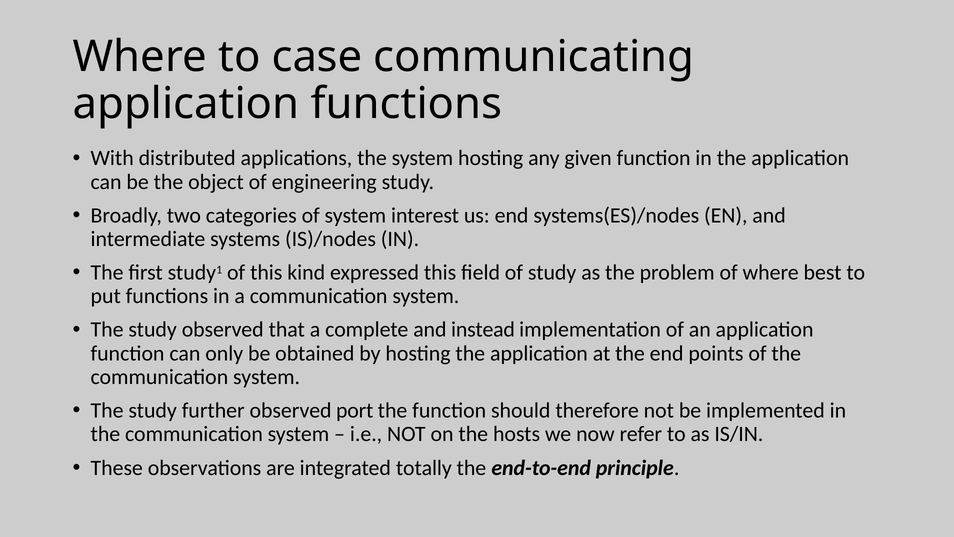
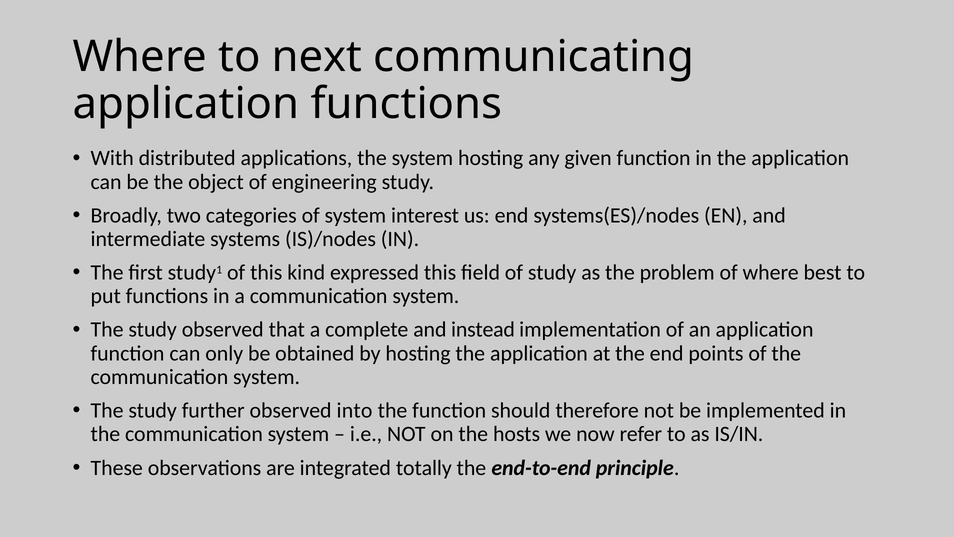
case: case -> next
port: port -> into
